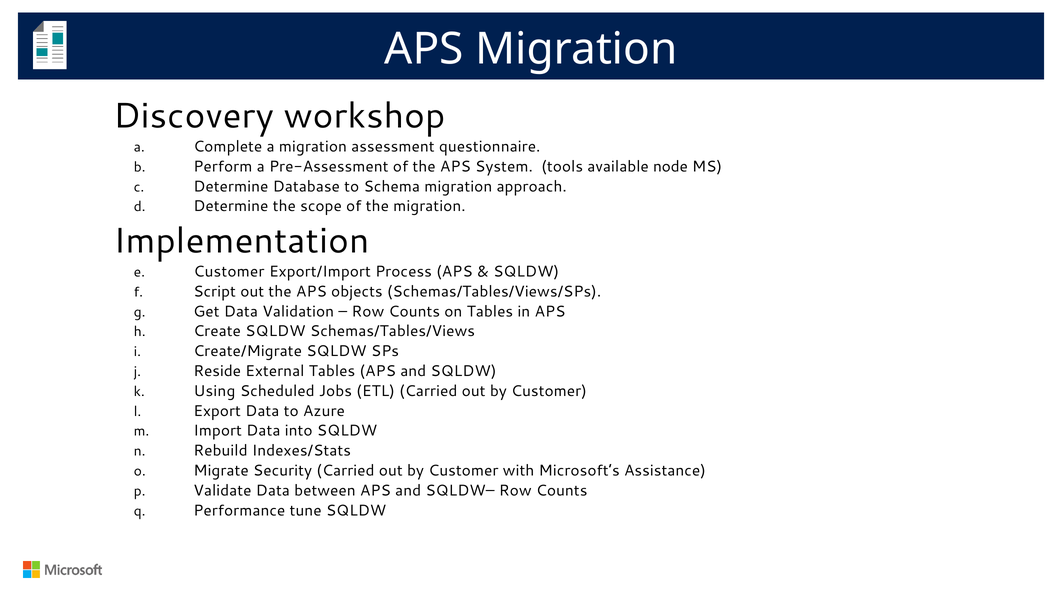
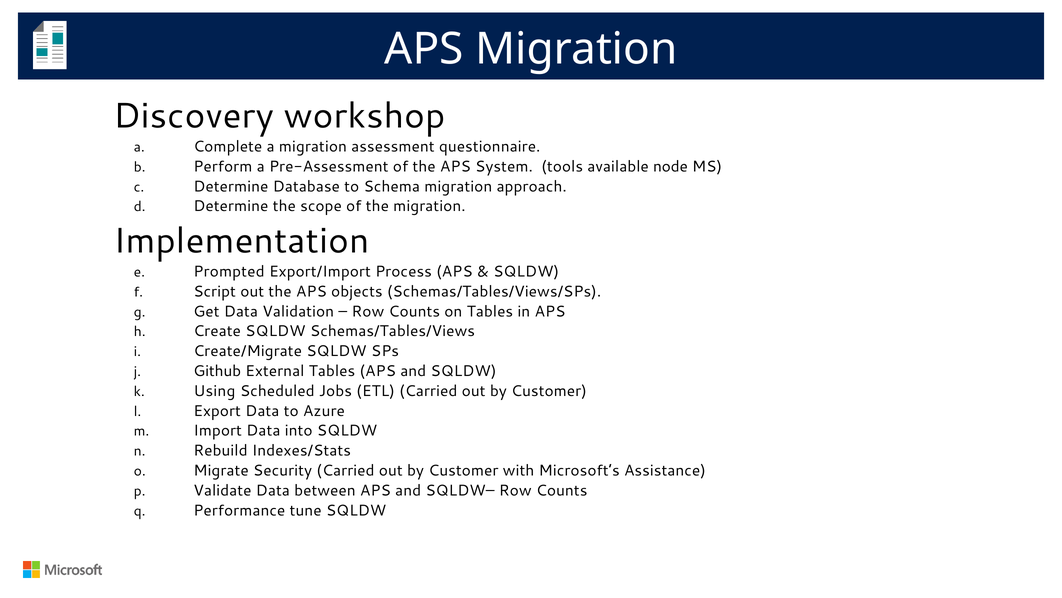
Customer at (229, 271): Customer -> Prompted
Reside: Reside -> Github
